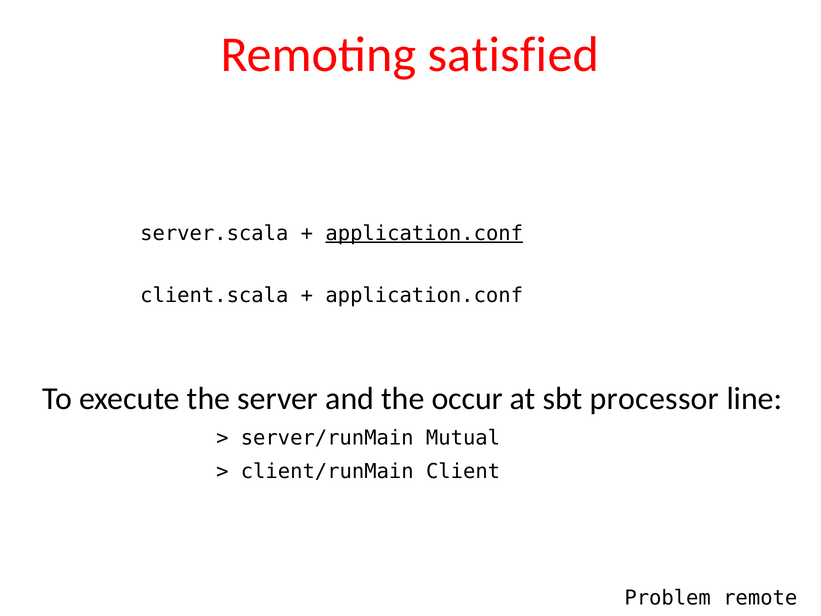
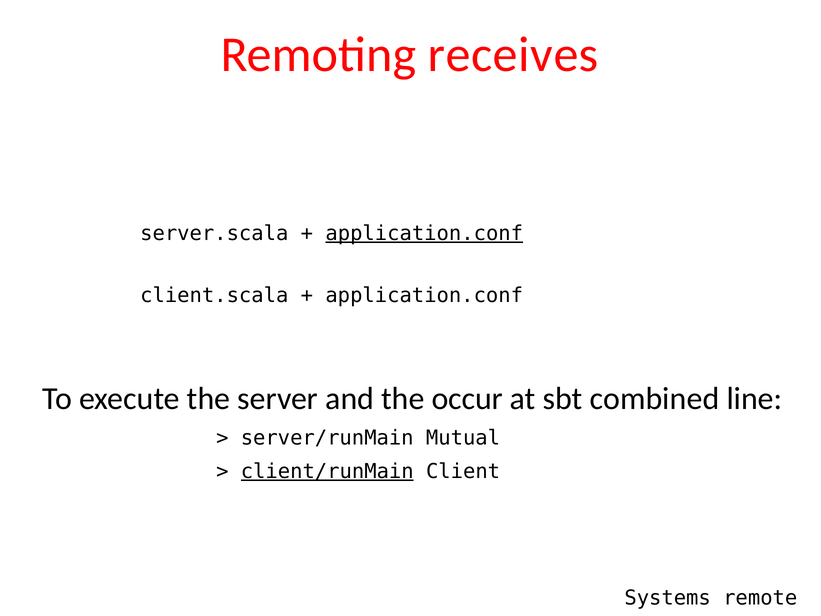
satisfied: satisfied -> receives
processor: processor -> combined
client/runMain underline: none -> present
Problem: Problem -> Systems
